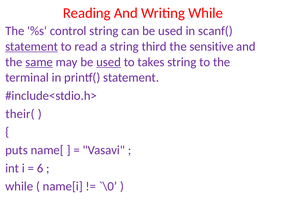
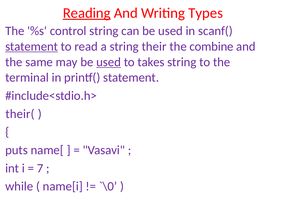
Reading underline: none -> present
Writing While: While -> Types
third: third -> their
sensitive: sensitive -> combine
same underline: present -> none
6: 6 -> 7
